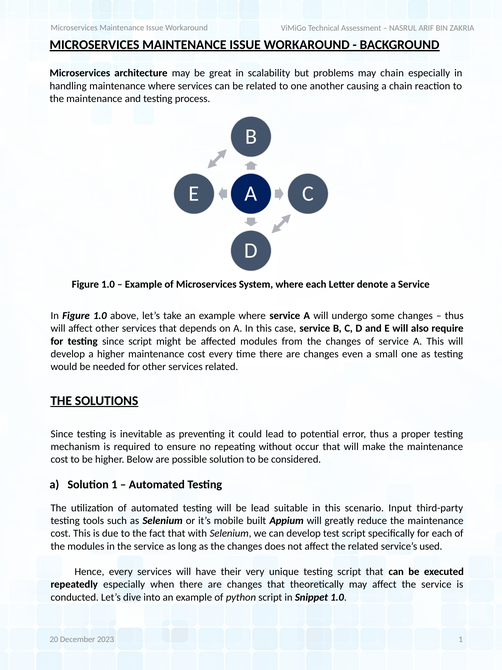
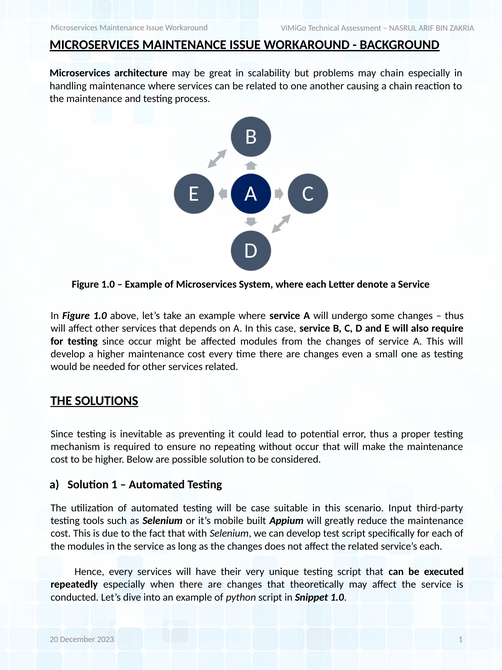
since script: script -> occur
be lead: lead -> case
service’s used: used -> each
